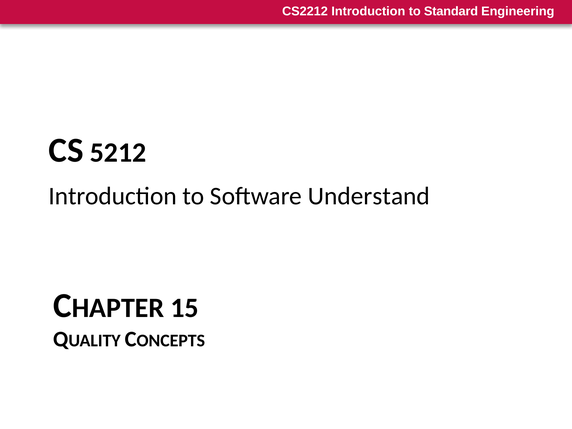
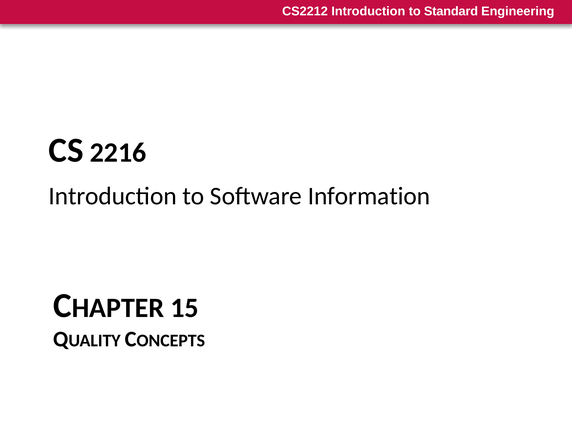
5212: 5212 -> 2216
Understand: Understand -> Information
